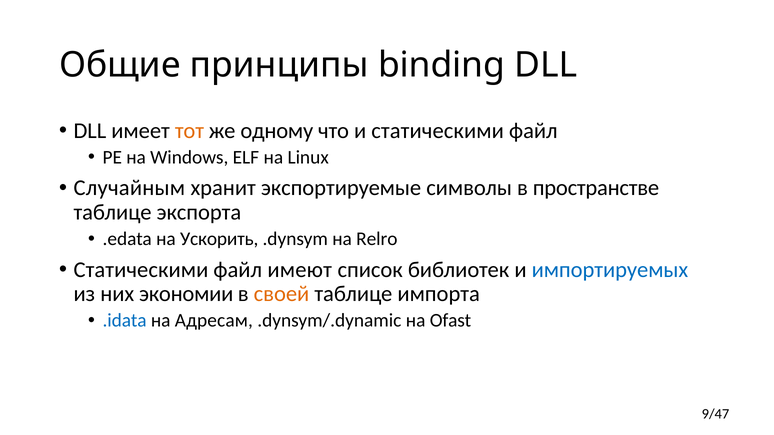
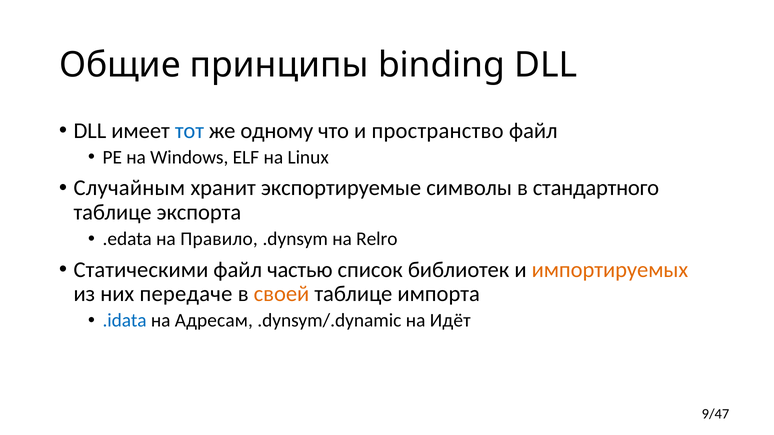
тот colour: orange -> blue
и статическими: статическими -> пространство
пространстве: пространстве -> стандартного
Ускорить: Ускорить -> Правило
имеют: имеют -> частью
импортируемых colour: blue -> orange
экономии: экономии -> передаче
Ofast: Ofast -> Идёт
